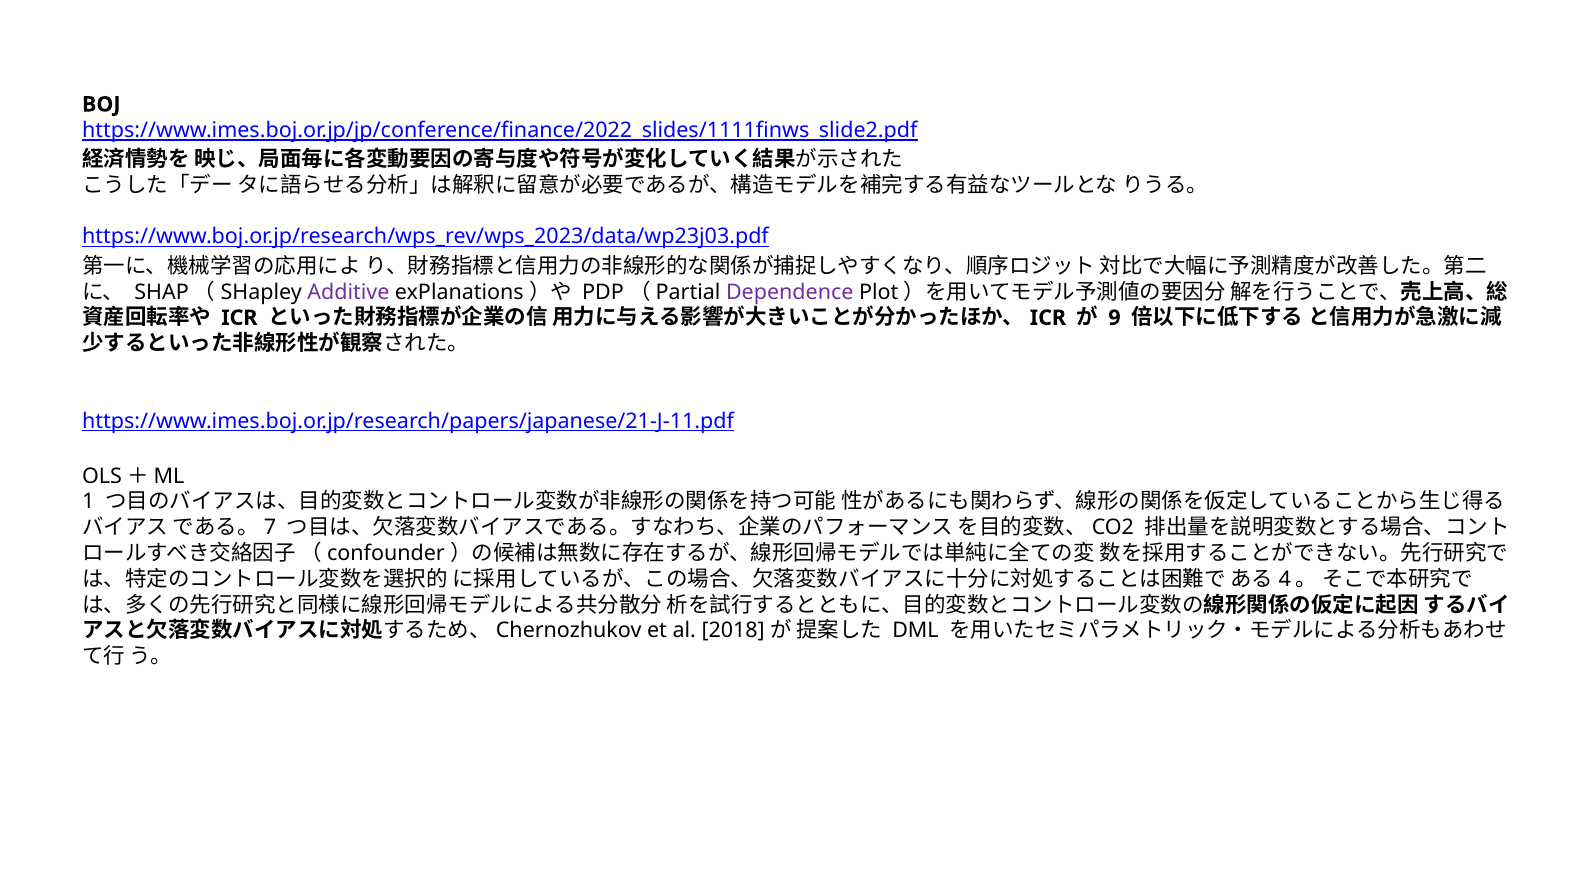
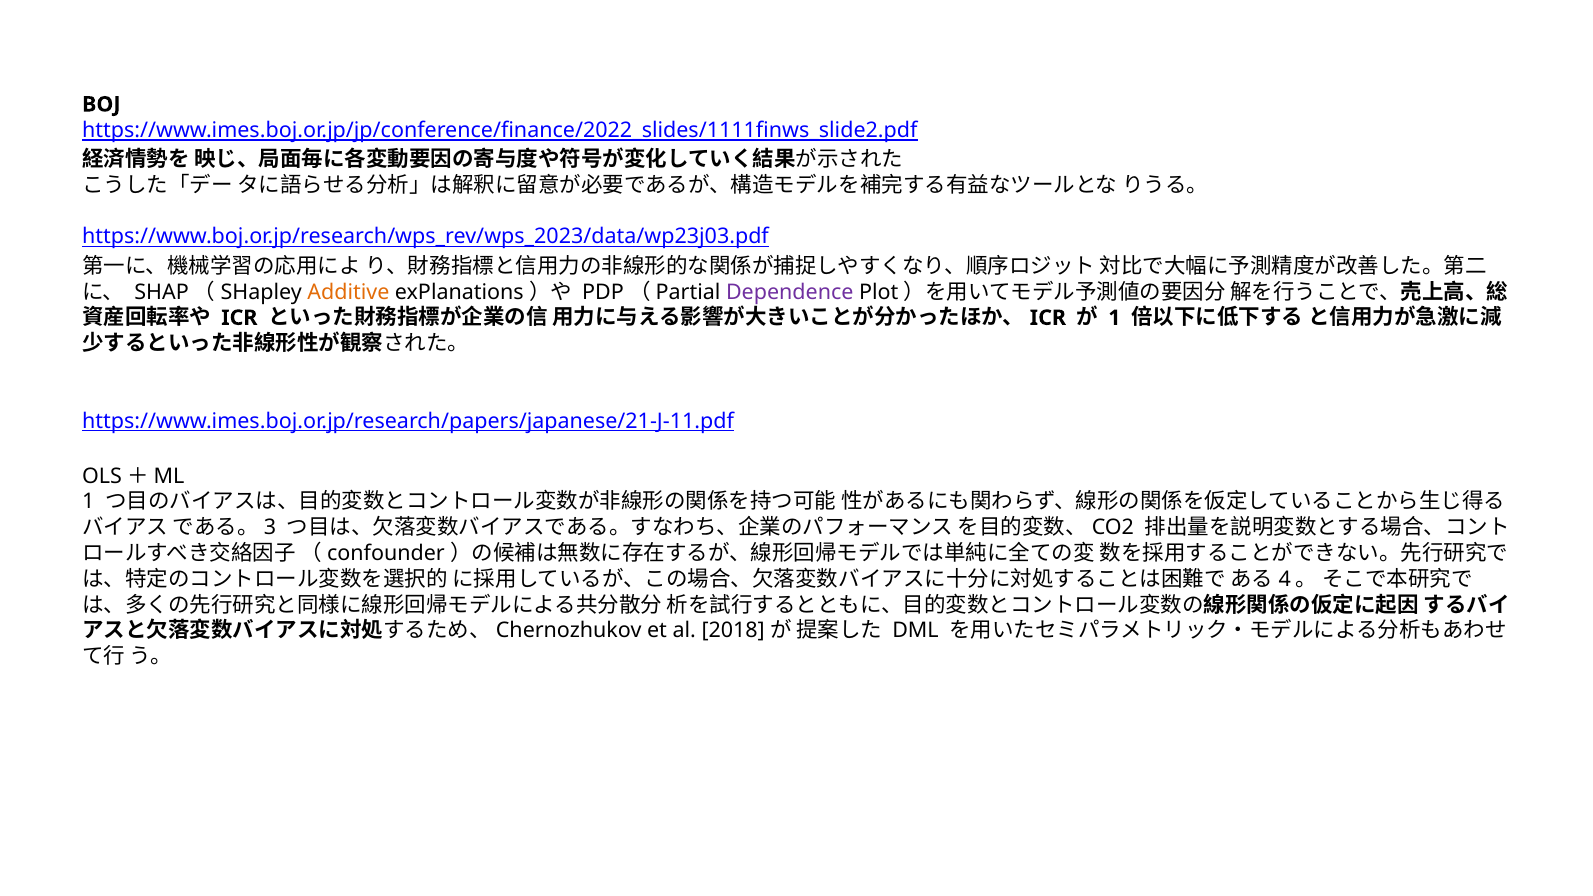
Additive colour: purple -> orange
9 at (1114, 318): 9 -> 1
7: 7 -> 3
